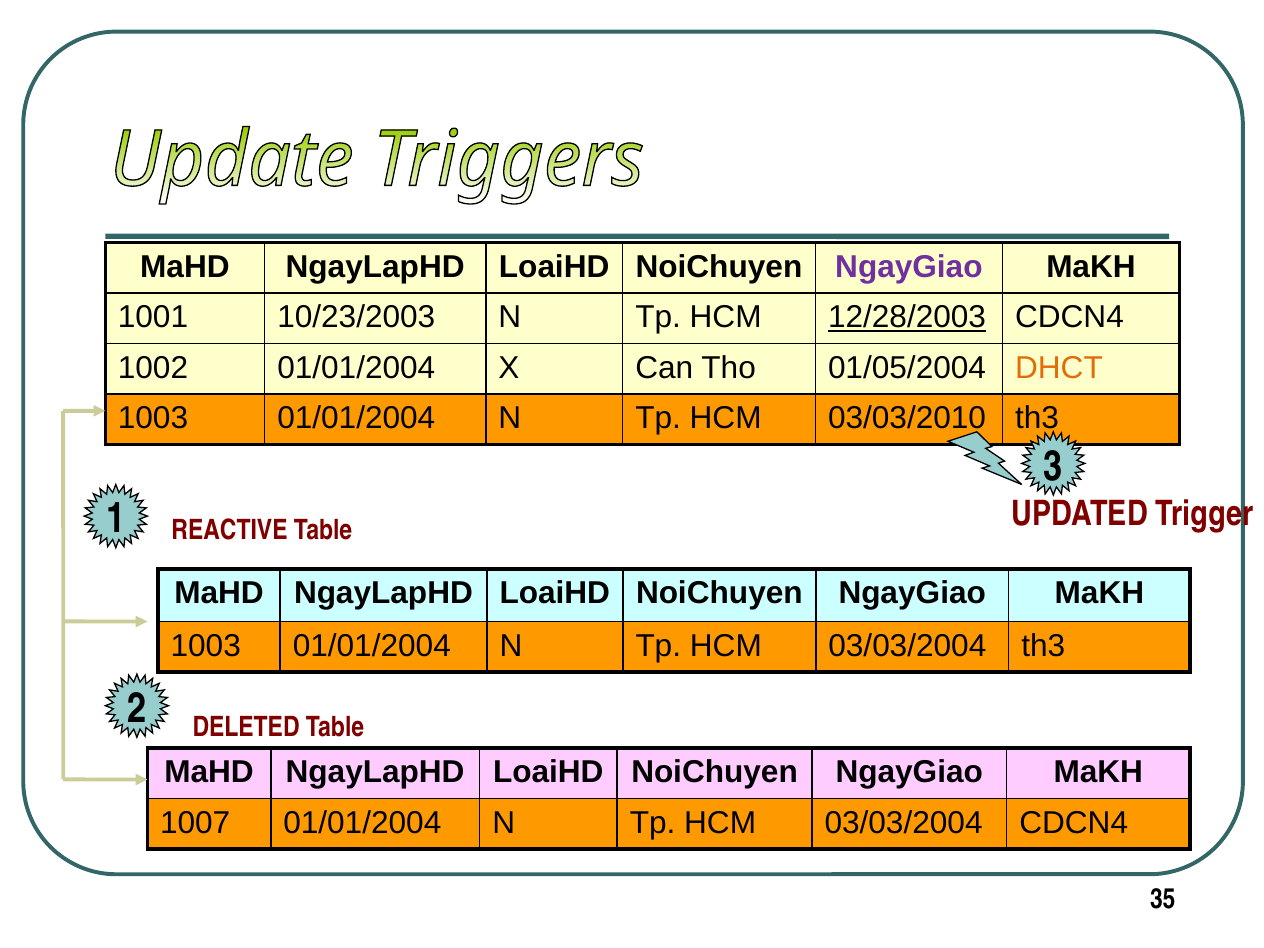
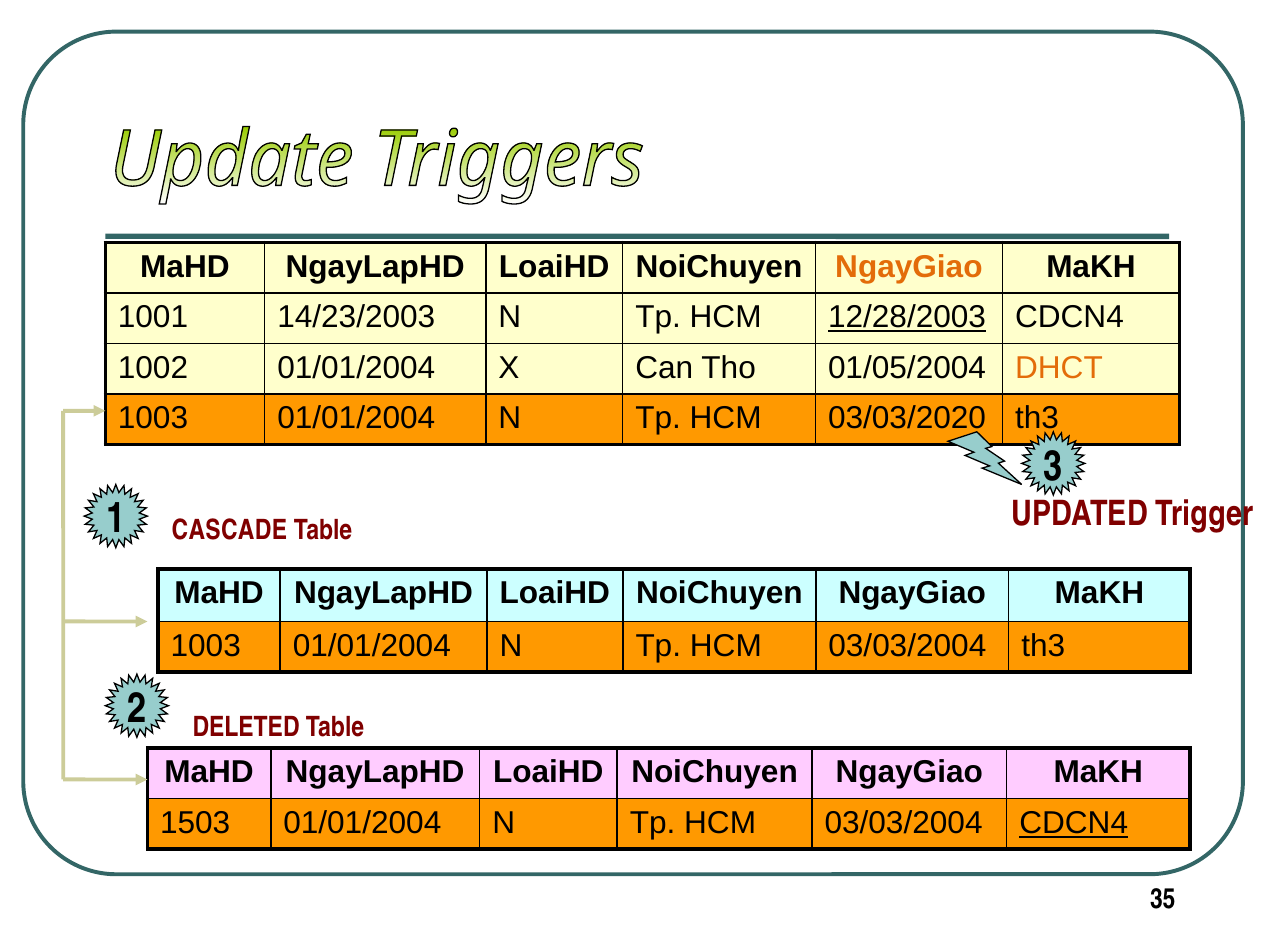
NgayGiao at (909, 267) colour: purple -> orange
10/23/2003: 10/23/2003 -> 14/23/2003
03/03/2010: 03/03/2010 -> 03/03/2020
REACTIVE: REACTIVE -> CASCADE
1007: 1007 -> 1503
CDCN4 at (1074, 823) underline: none -> present
